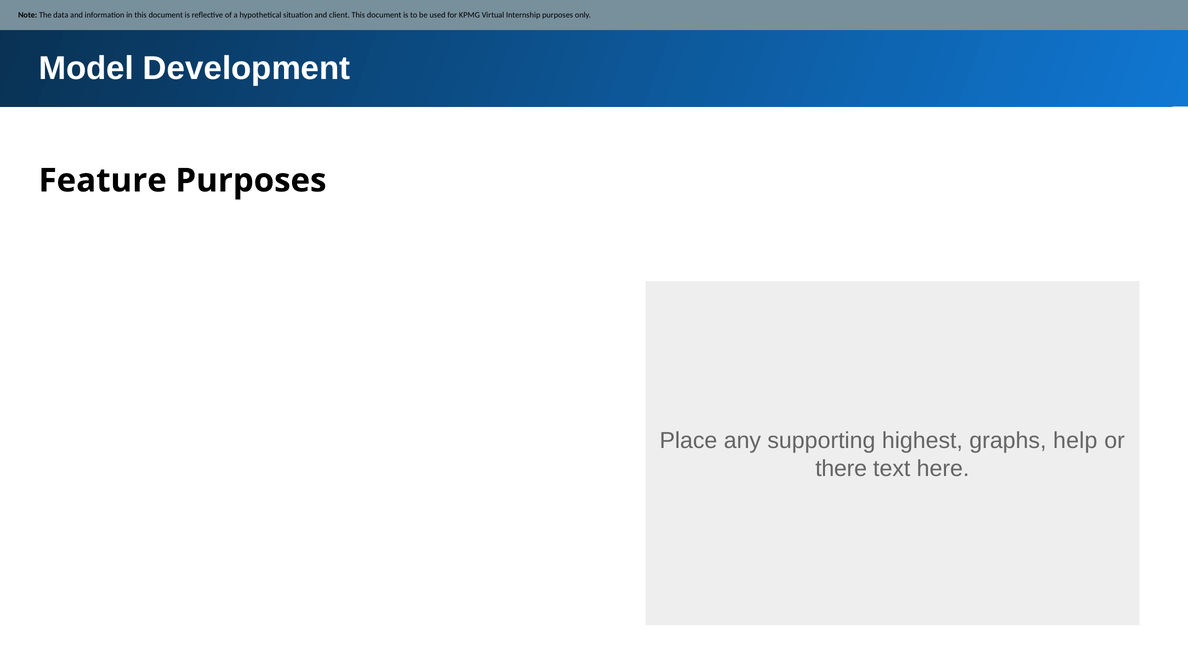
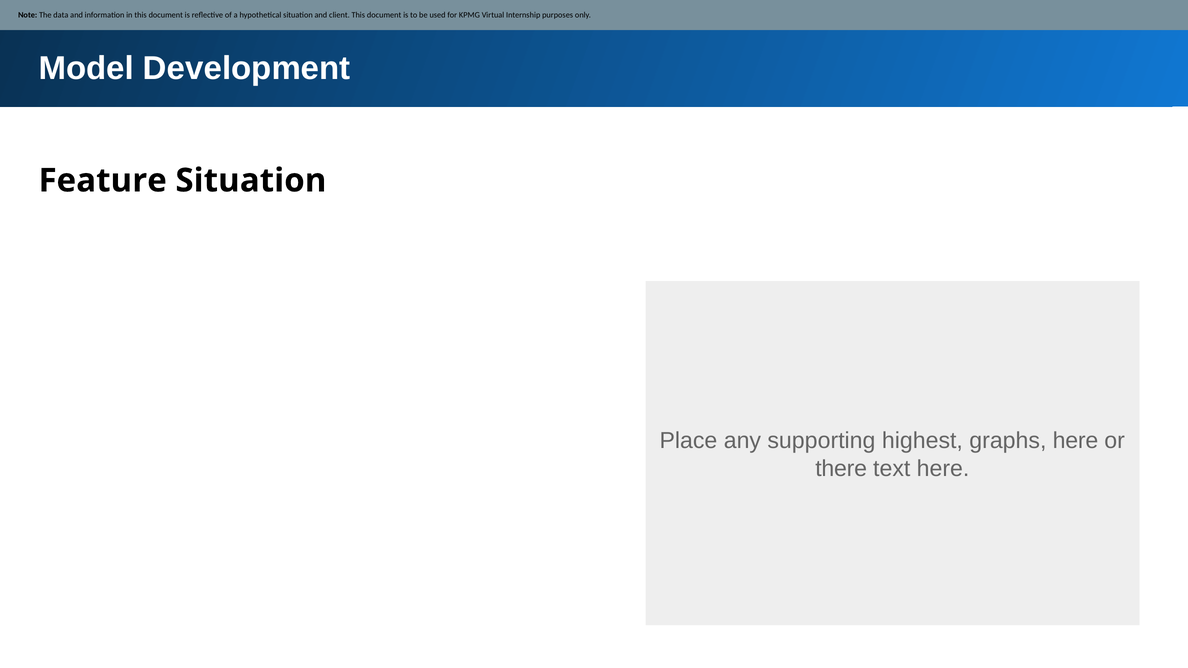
Feature Purposes: Purposes -> Situation
graphs help: help -> here
